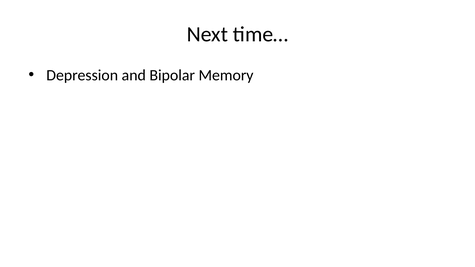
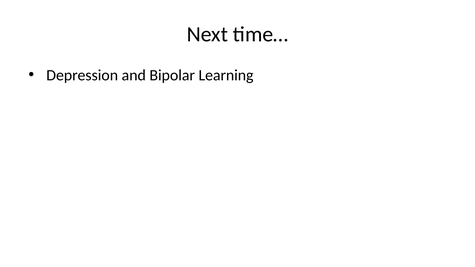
Memory: Memory -> Learning
